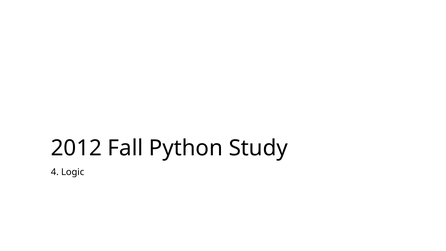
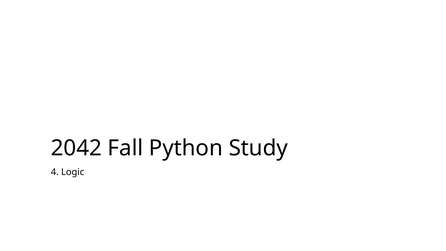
2012: 2012 -> 2042
